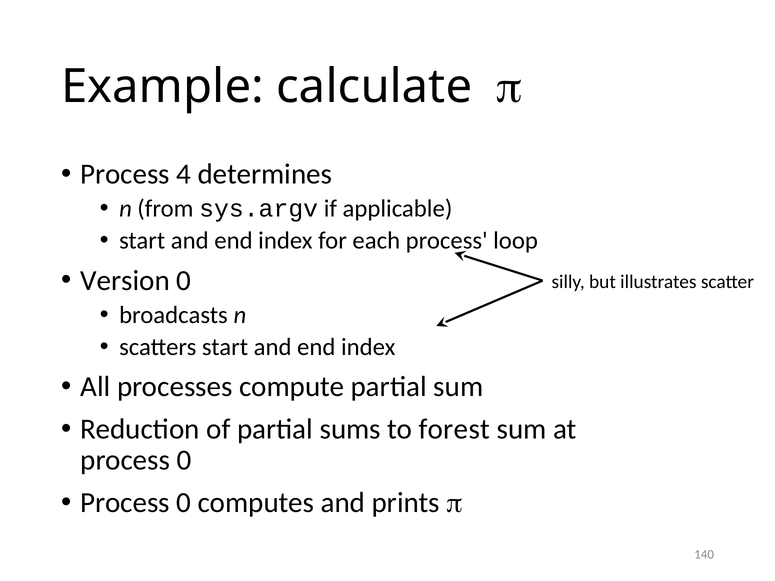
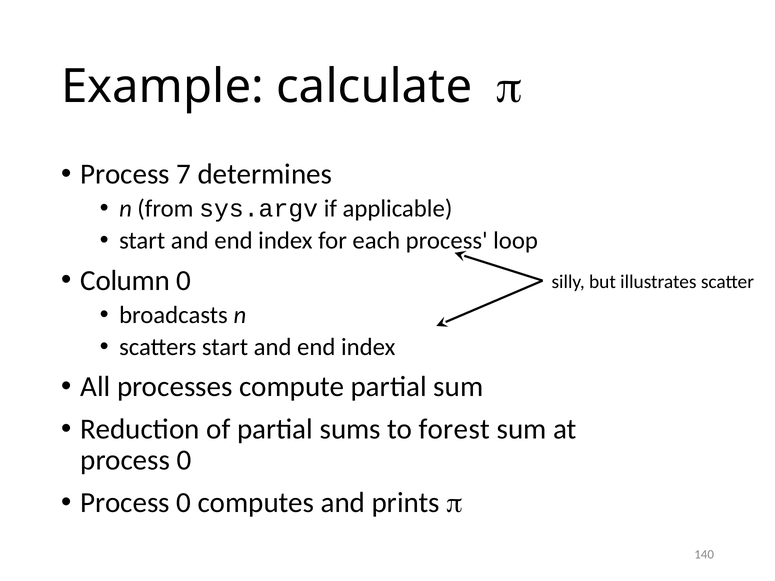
4: 4 -> 7
Version: Version -> Column
